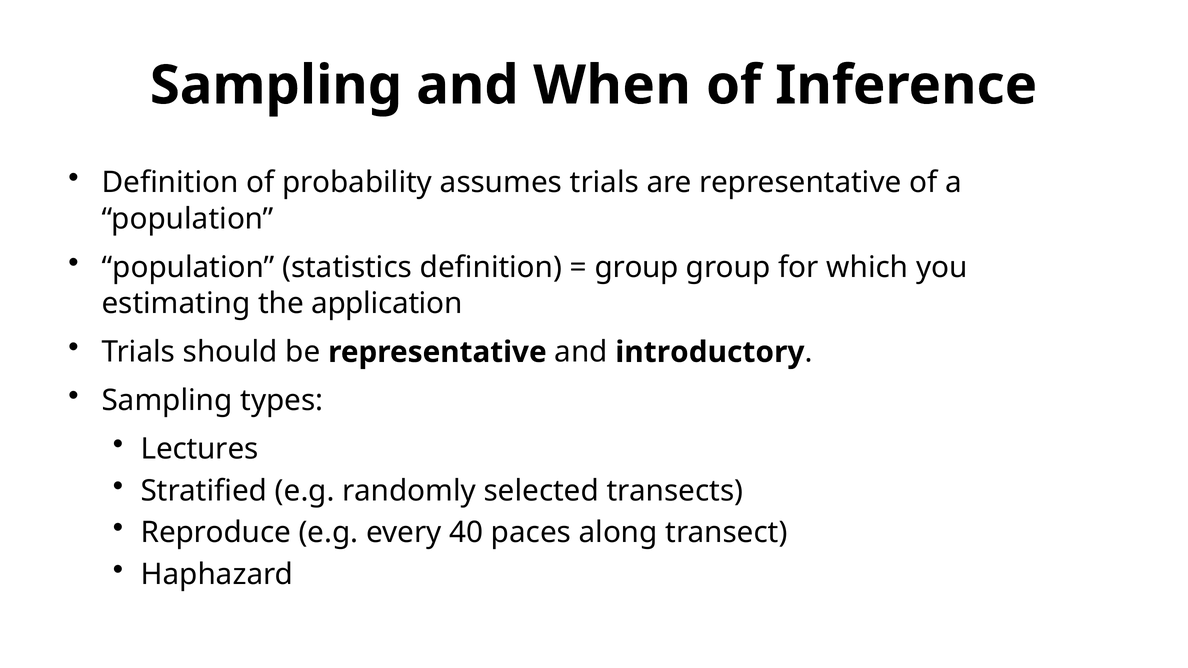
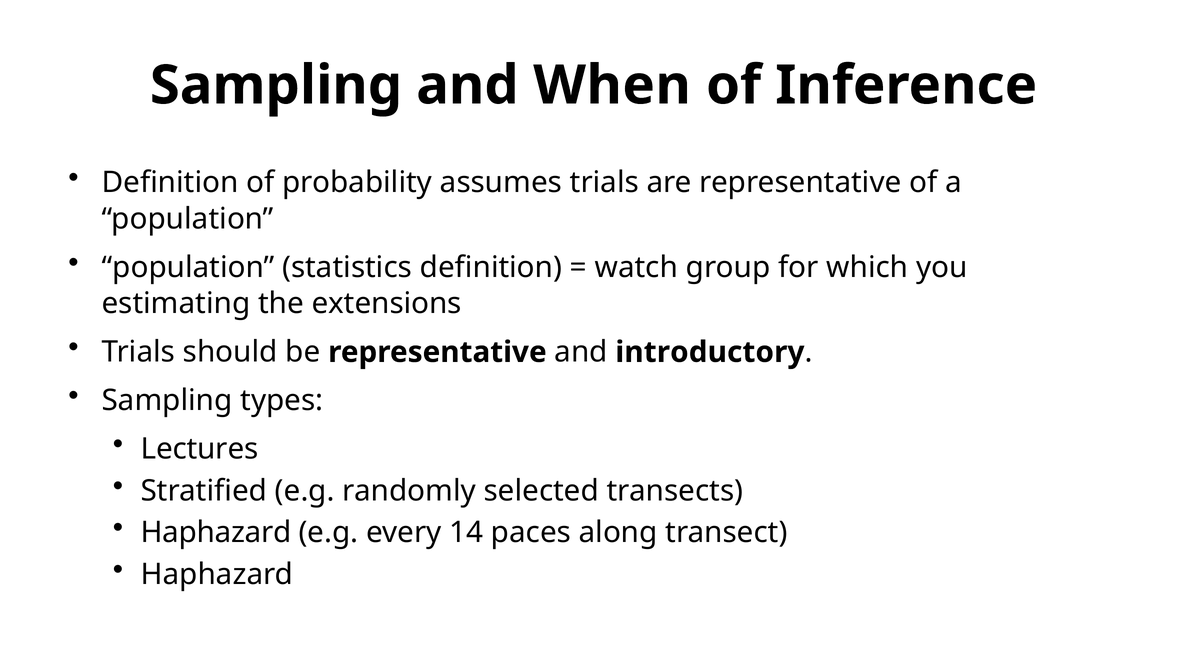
group at (637, 267): group -> watch
application: application -> extensions
Reproduce at (216, 533): Reproduce -> Haphazard
40: 40 -> 14
